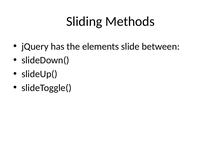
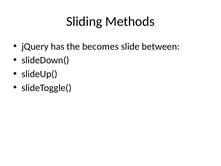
elements: elements -> becomes
